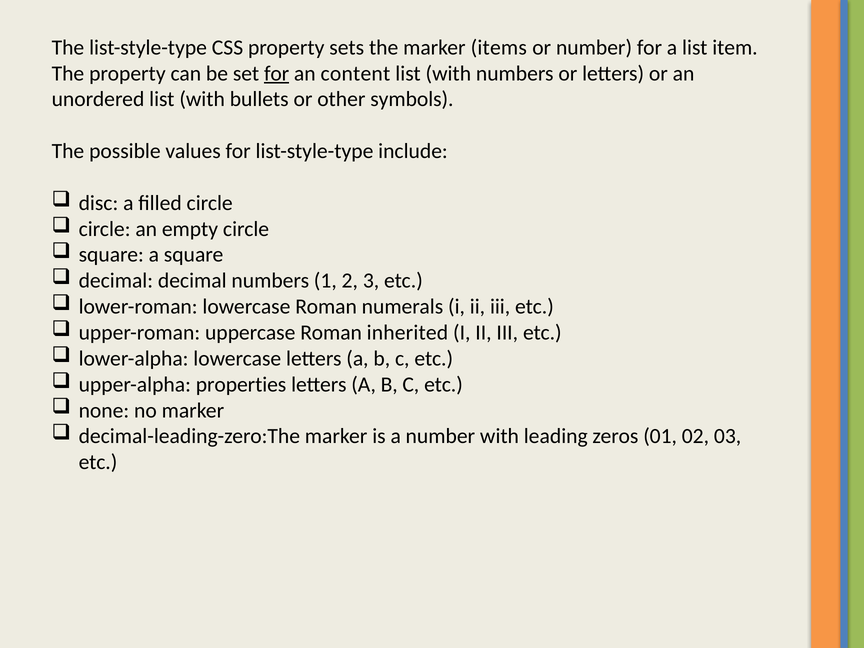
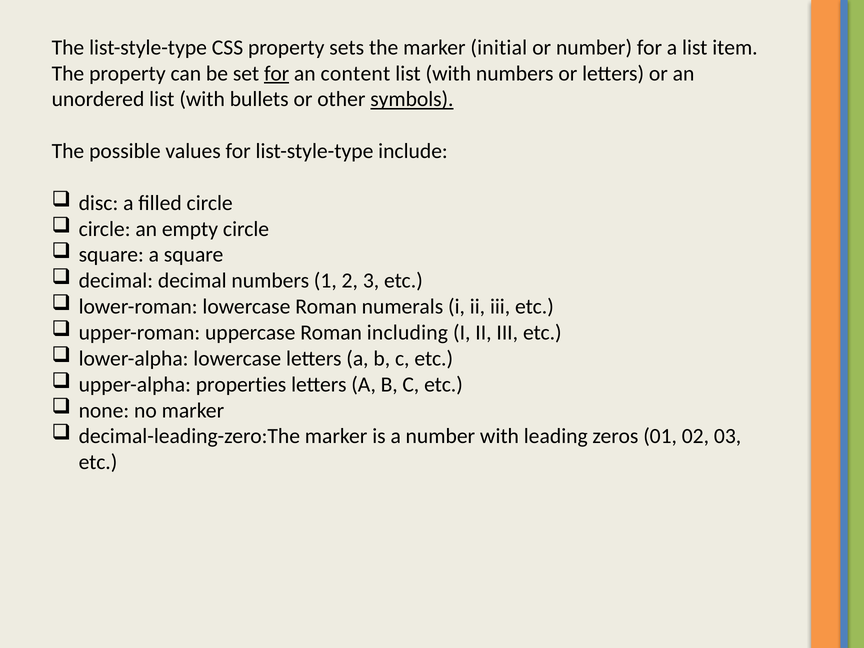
items: items -> initial
symbols underline: none -> present
inherited: inherited -> including
